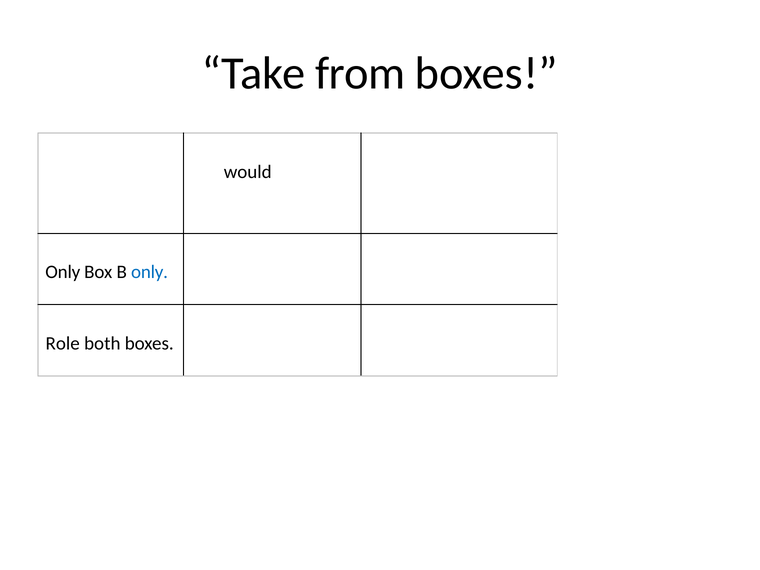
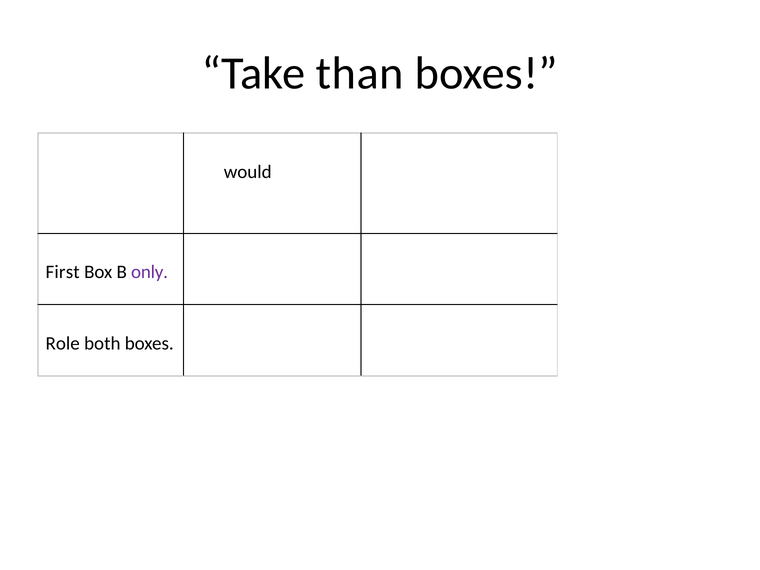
from: from -> than
Only at (63, 272): Only -> First
only at (150, 272) colour: blue -> purple
